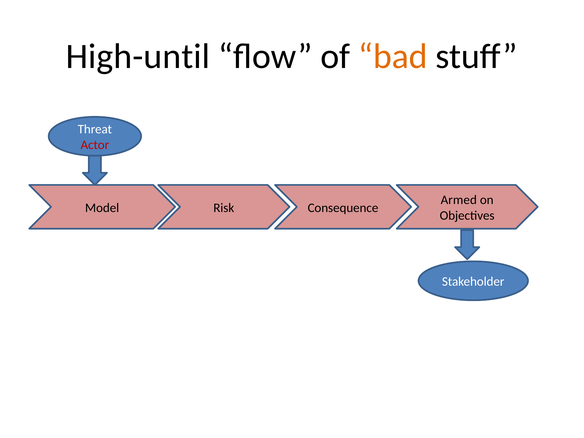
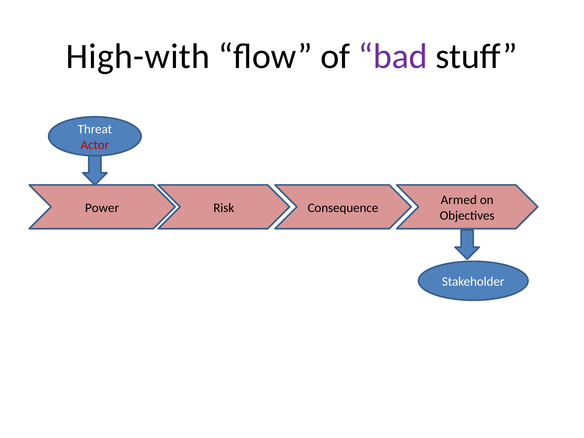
High-until: High-until -> High-with
bad colour: orange -> purple
Model: Model -> Power
